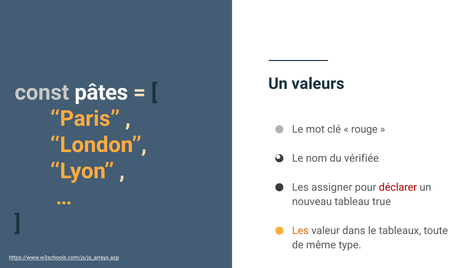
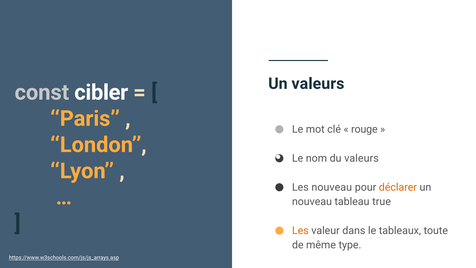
pâtes: pâtes -> cibler
du vérifiée: vérifiée -> valeurs
Les assigner: assigner -> nouveau
déclarer colour: red -> orange
